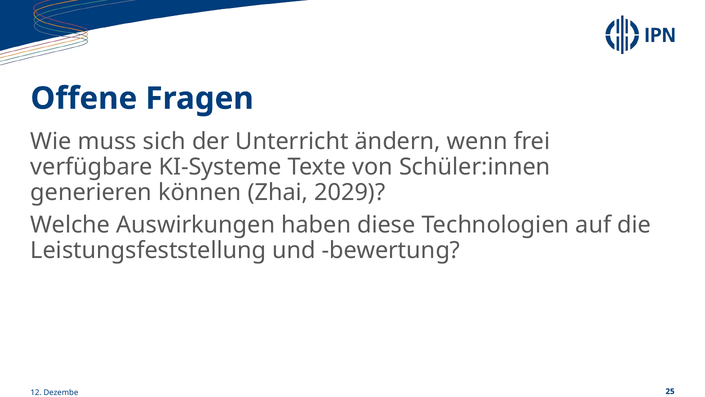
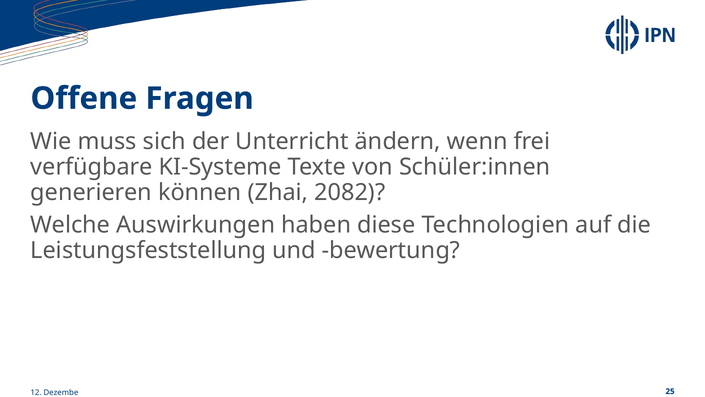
2029: 2029 -> 2082
